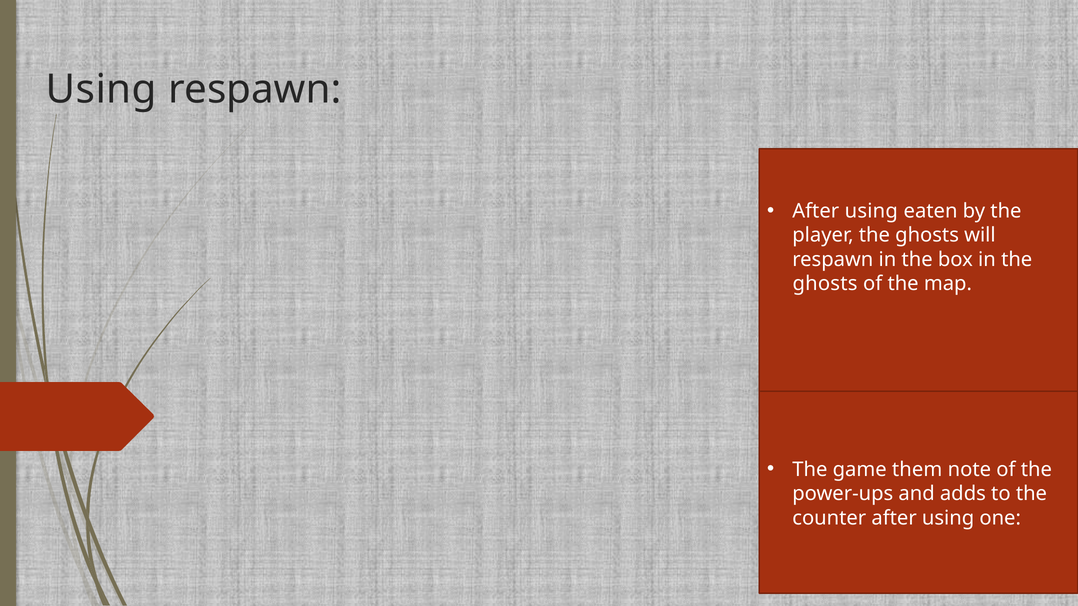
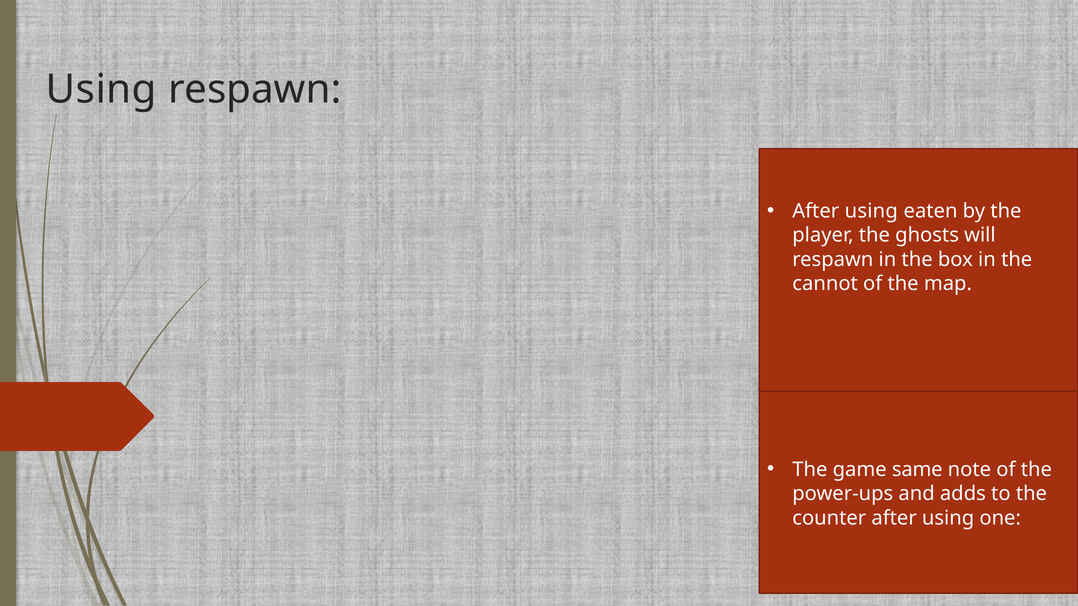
ghosts at (825, 284): ghosts -> cannot
them: them -> same
